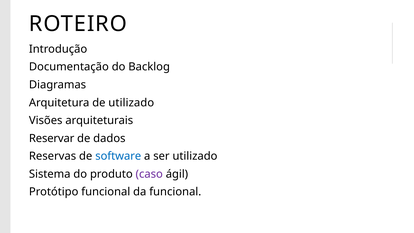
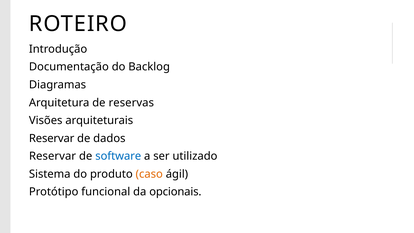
de utilizado: utilizado -> reservas
Reservas at (53, 156): Reservas -> Reservar
caso colour: purple -> orange
da funcional: funcional -> opcionais
